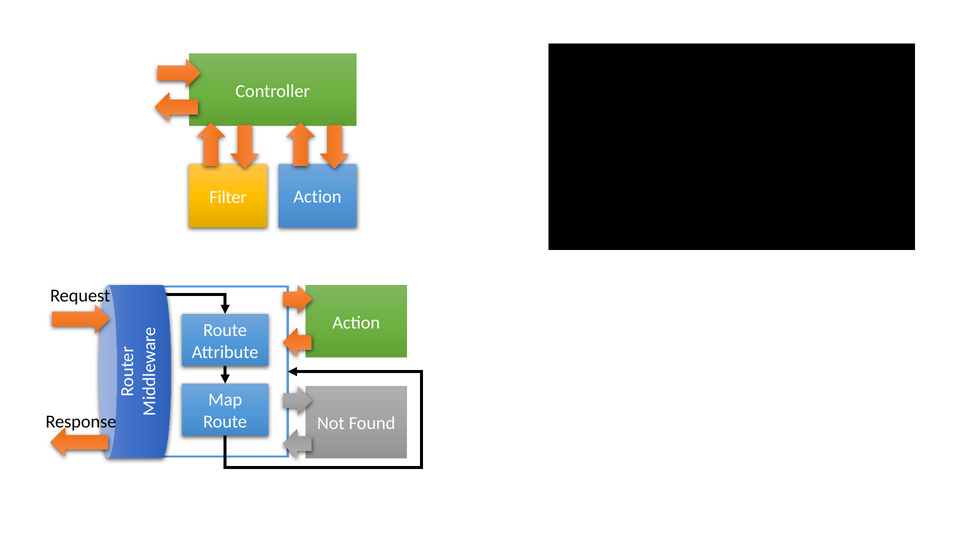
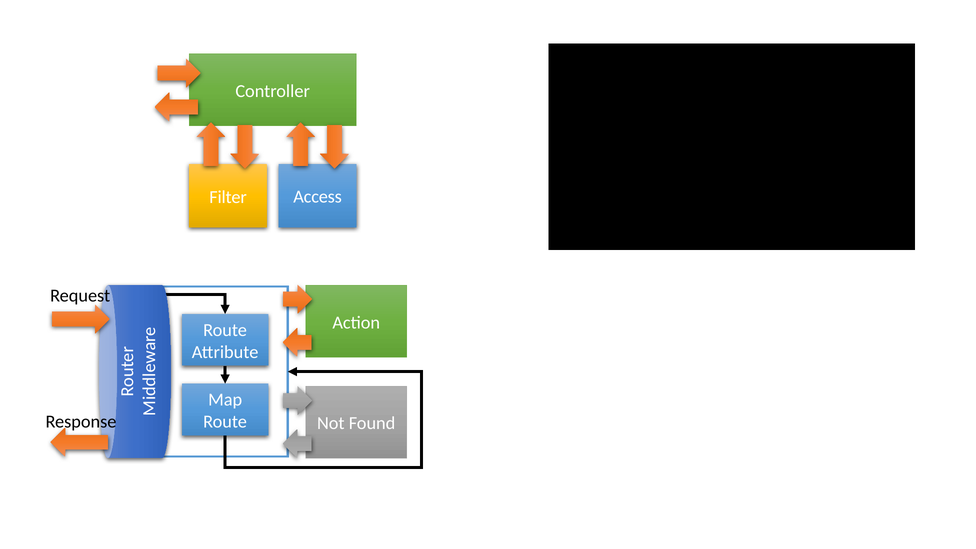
Action at (317, 197): Action -> Access
